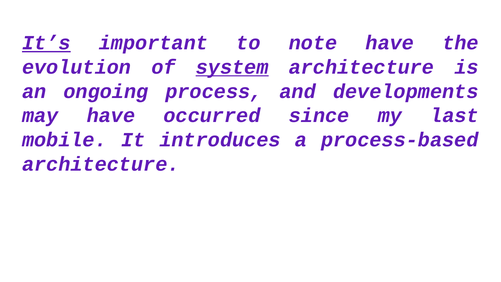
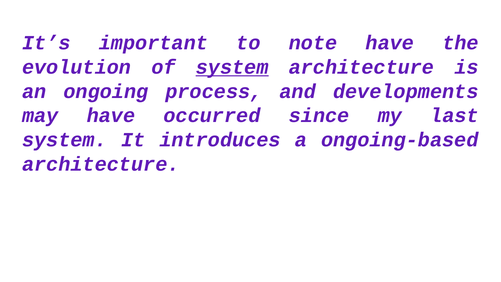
It’s underline: present -> none
mobile at (64, 140): mobile -> system
process-based: process-based -> ongoing-based
